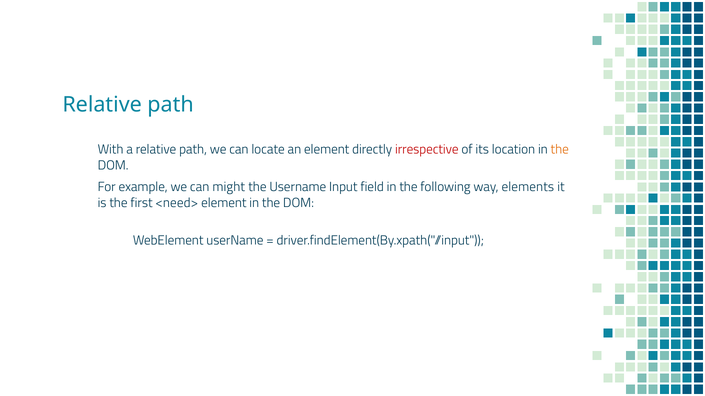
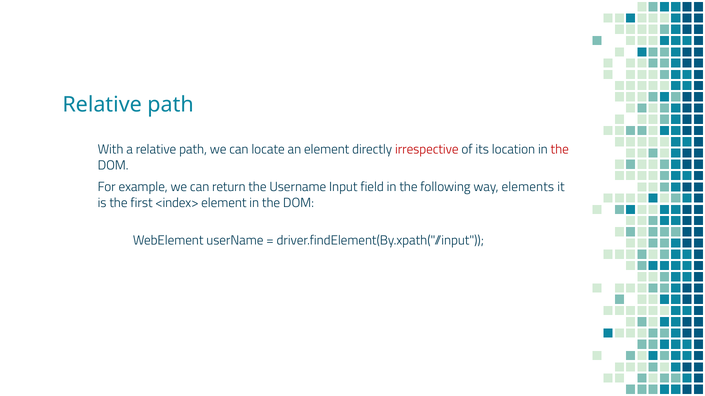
the at (560, 150) colour: orange -> red
might: might -> return
<need>: <need> -> <index>
